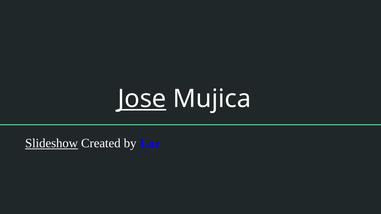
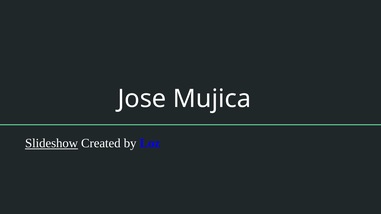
Jose underline: present -> none
